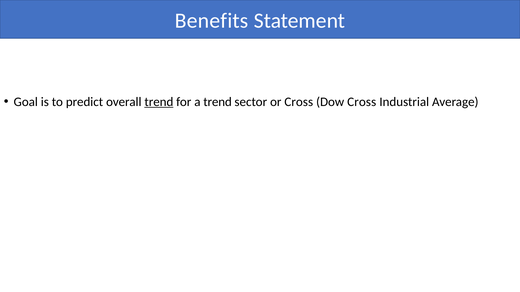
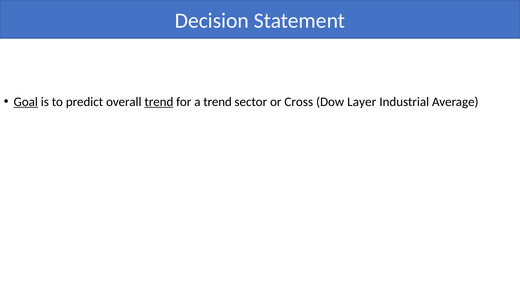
Benefits: Benefits -> Decision
Goal underline: none -> present
Dow Cross: Cross -> Layer
